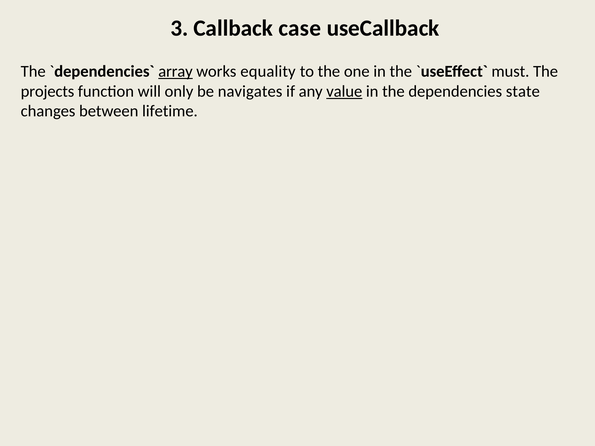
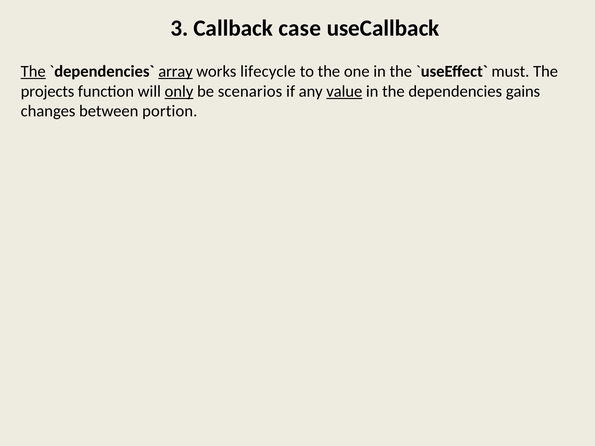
The at (33, 72) underline: none -> present
equality: equality -> lifecycle
only underline: none -> present
navigates: navigates -> scenarios
state: state -> gains
lifetime: lifetime -> portion
